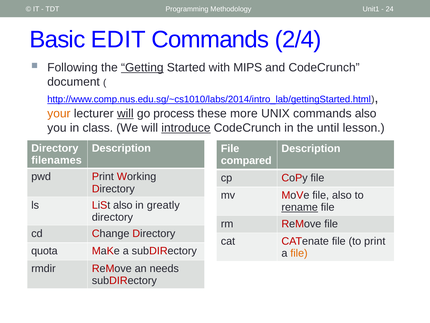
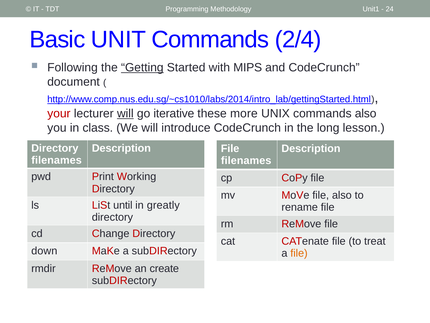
EDIT: EDIT -> UNIT
your colour: orange -> red
process: process -> iterative
introduce underline: present -> none
until: until -> long
compared at (246, 160): compared -> filenames
LiSt also: also -> until
rename underline: present -> none
to print: print -> treat
quota: quota -> down
needs: needs -> create
